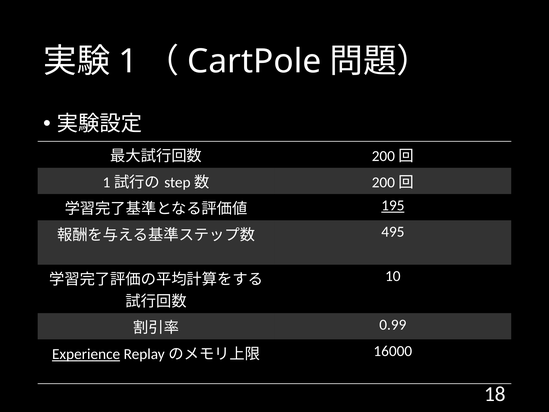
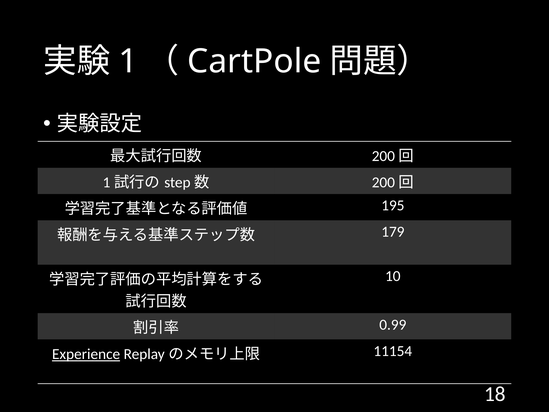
195 underline: present -> none
495: 495 -> 179
16000: 16000 -> 11154
